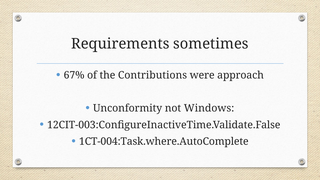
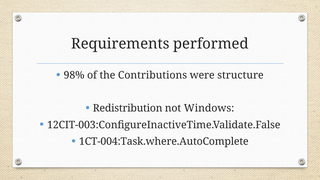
sometimes: sometimes -> performed
67%: 67% -> 98%
approach: approach -> structure
Unconformity: Unconformity -> Redistribution
